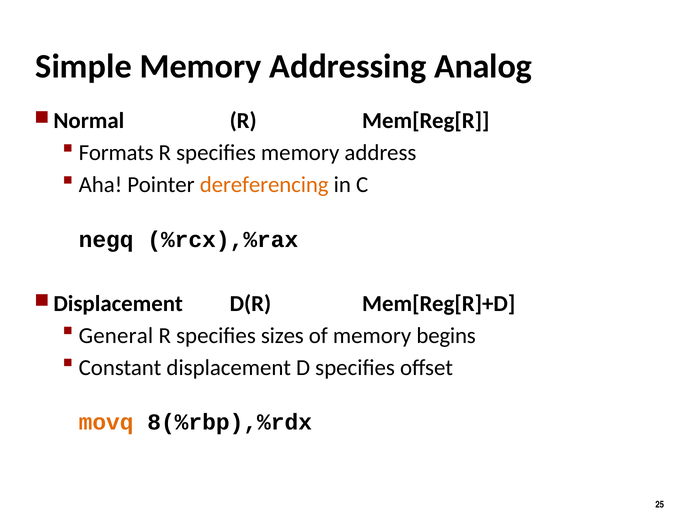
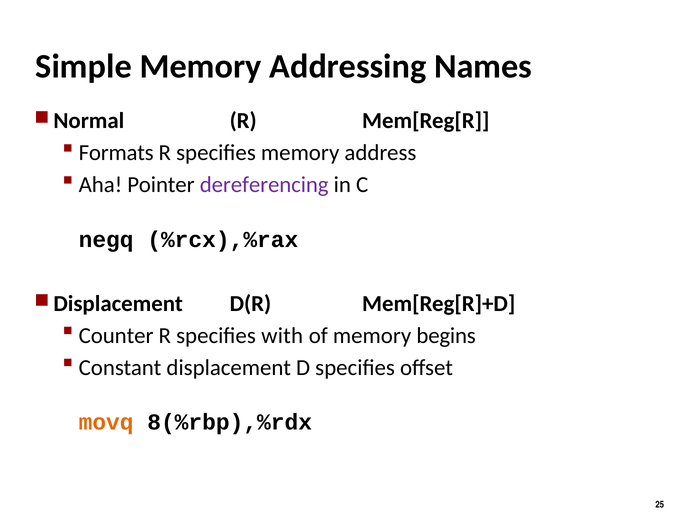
Analog: Analog -> Names
dereferencing colour: orange -> purple
General: General -> Counter
sizes: sizes -> with
